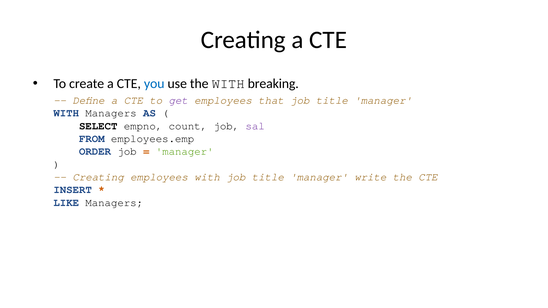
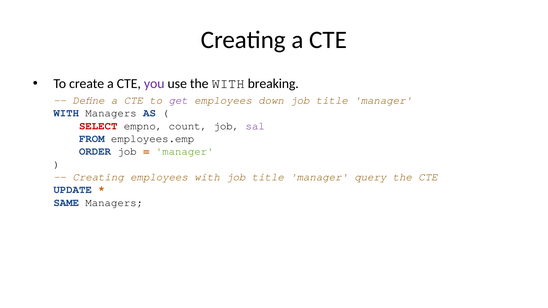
you colour: blue -> purple
that: that -> down
SELECT colour: black -> red
write: write -> query
INSERT: INSERT -> UPDATE
LIKE: LIKE -> SAME
